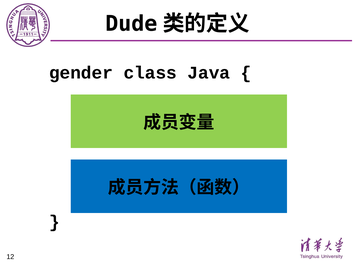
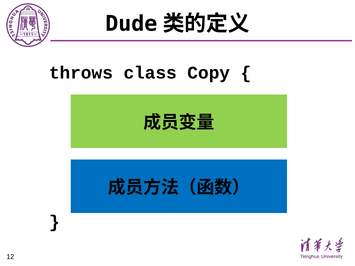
gender: gender -> throws
Java: Java -> Copy
